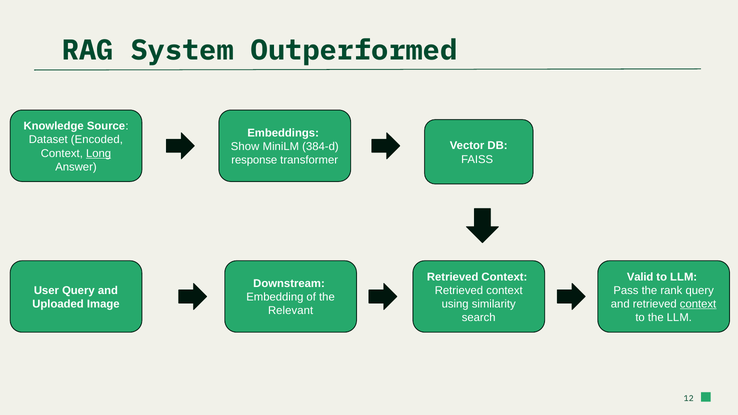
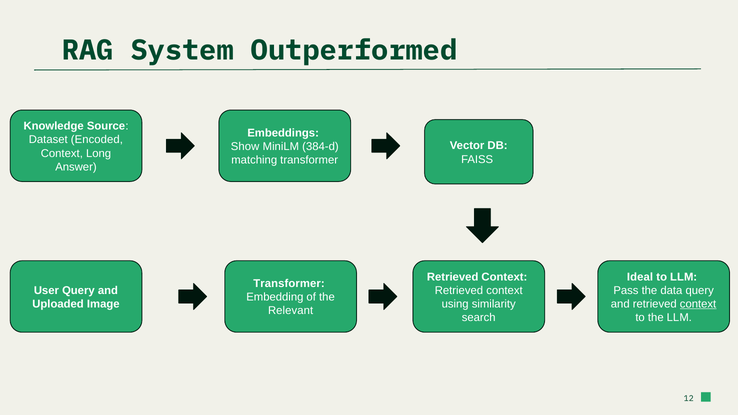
Long underline: present -> none
response: response -> matching
Valid: Valid -> Ideal
Downstream at (289, 284): Downstream -> Transformer
rank: rank -> data
